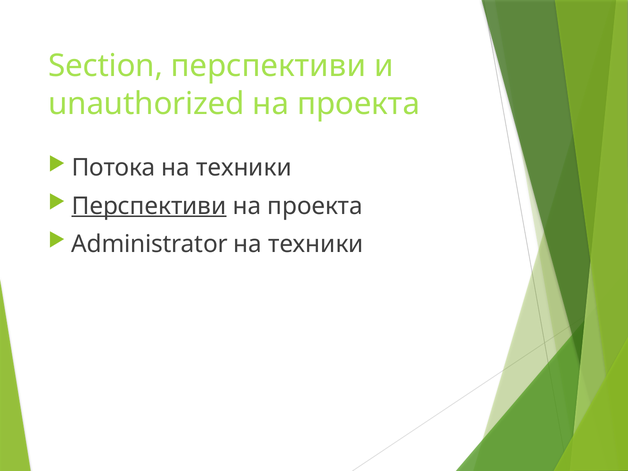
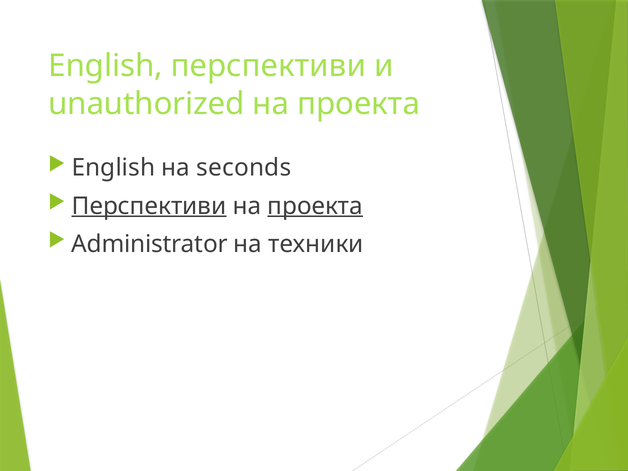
Section at (106, 66): Section -> English
Потока at (114, 168): Потока -> English
техники at (244, 168): техники -> seconds
проекта at (315, 206) underline: none -> present
